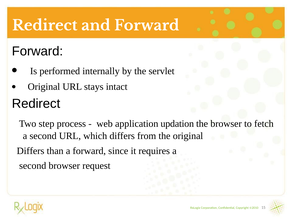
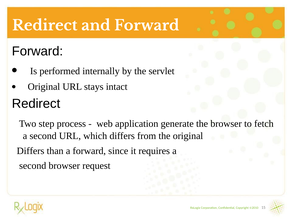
updation: updation -> generate
